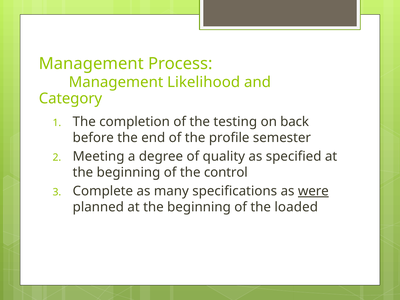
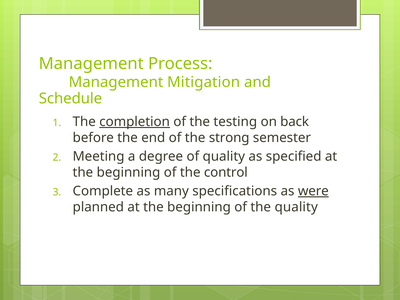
Likelihood: Likelihood -> Mitigation
Category: Category -> Schedule
completion underline: none -> present
profile: profile -> strong
the loaded: loaded -> quality
